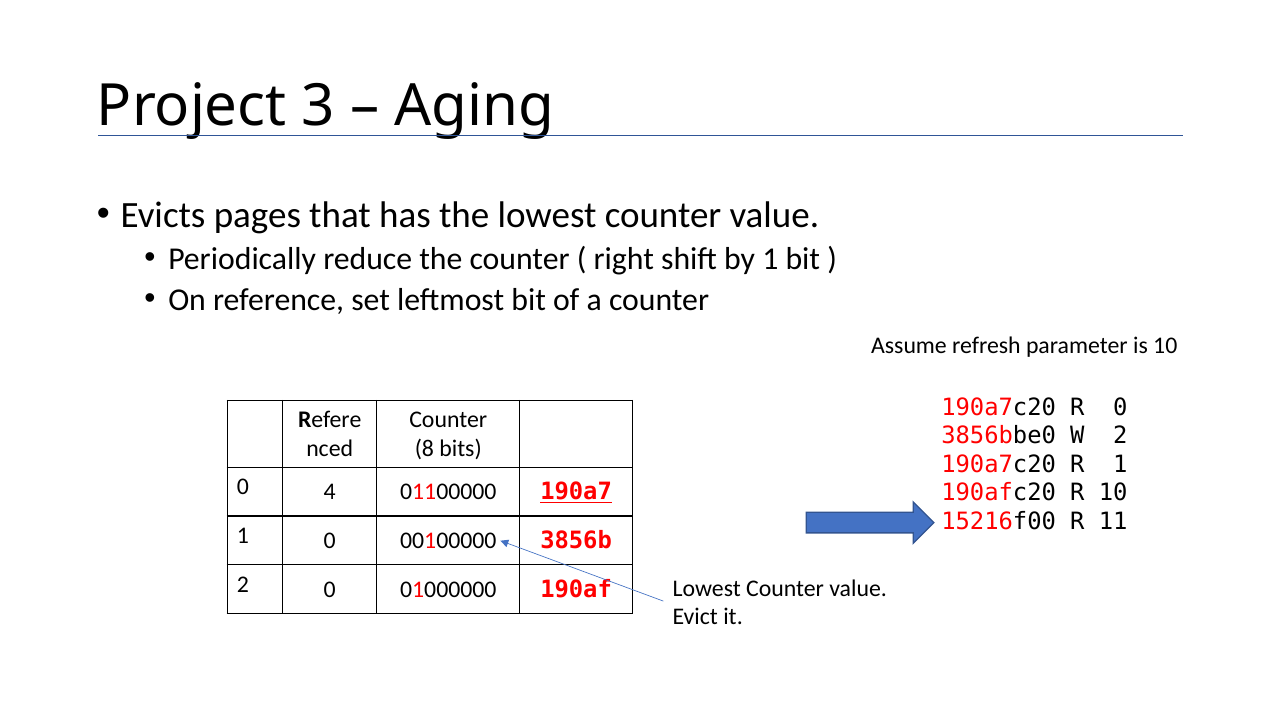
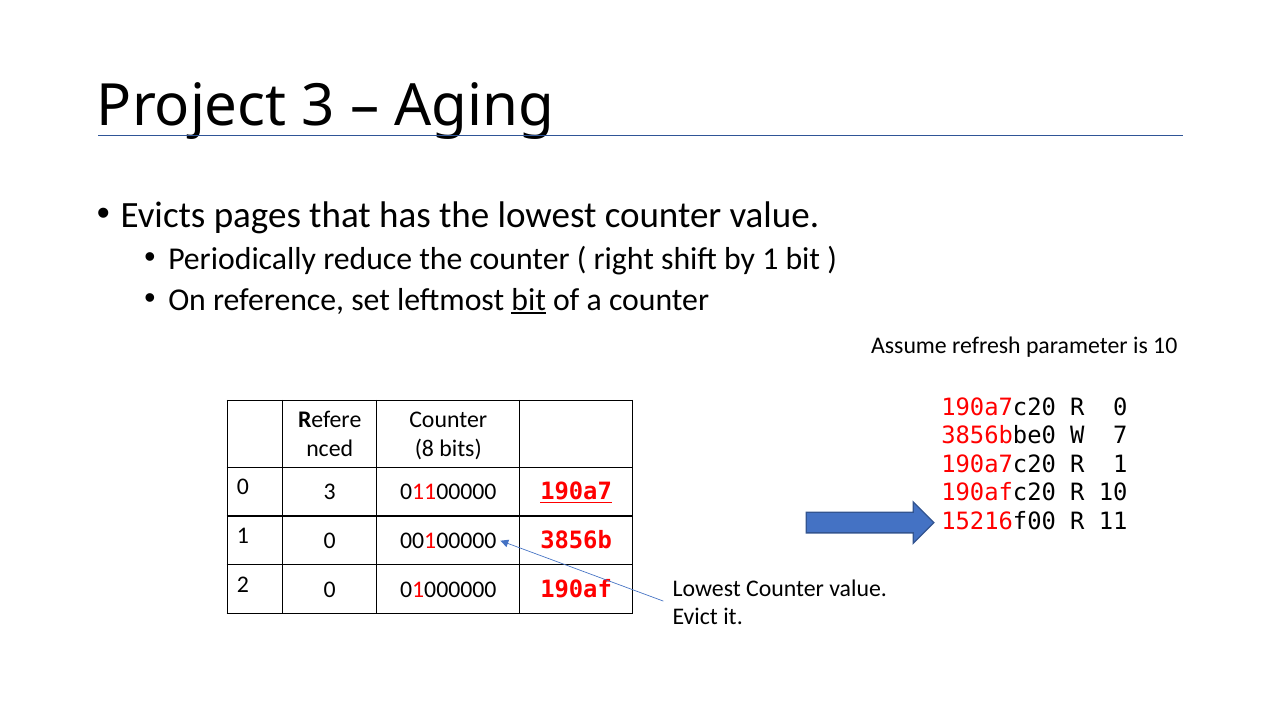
bit at (529, 299) underline: none -> present
W 2: 2 -> 7
0 4: 4 -> 3
